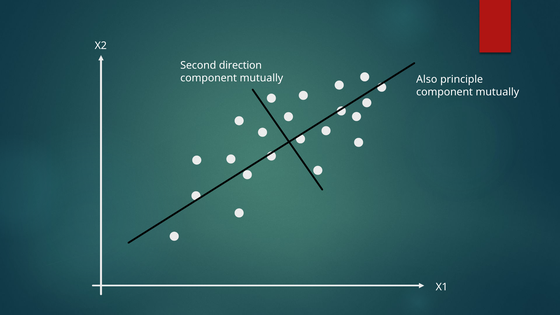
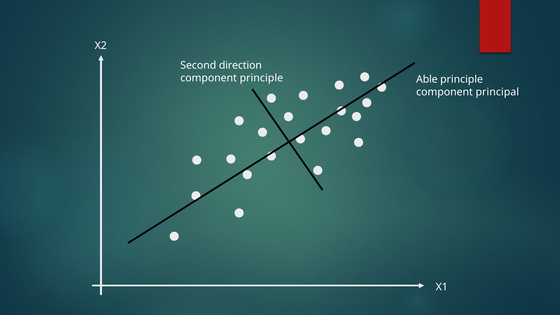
mutually at (261, 78): mutually -> principle
Also: Also -> Able
mutually at (497, 92): mutually -> principal
